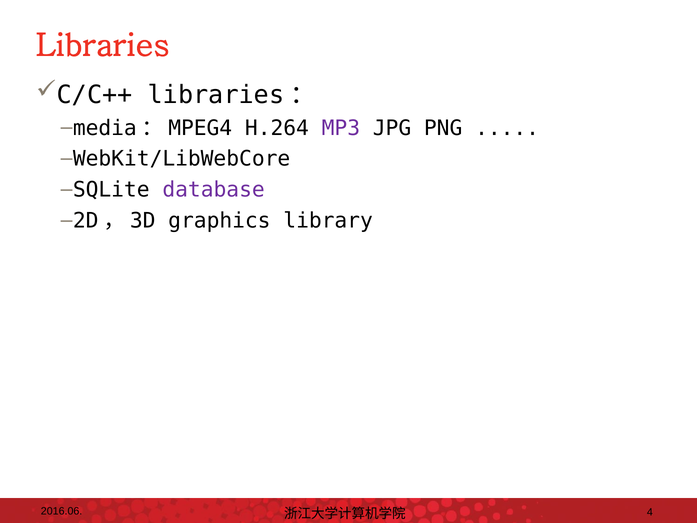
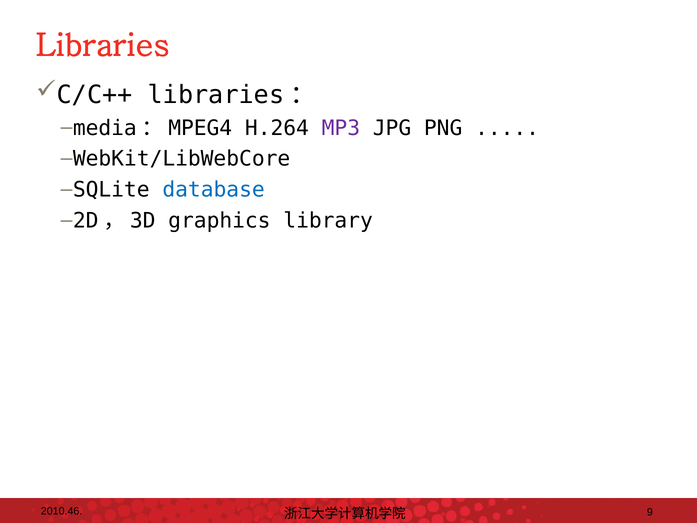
database colour: purple -> blue
2016.06: 2016.06 -> 2010.46
4: 4 -> 9
